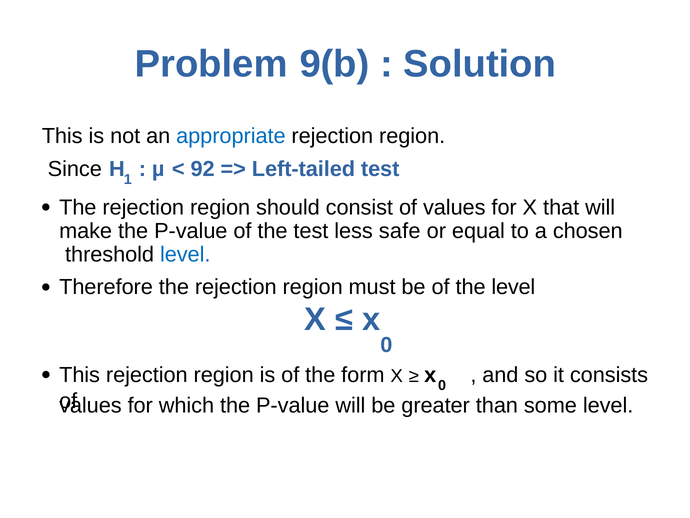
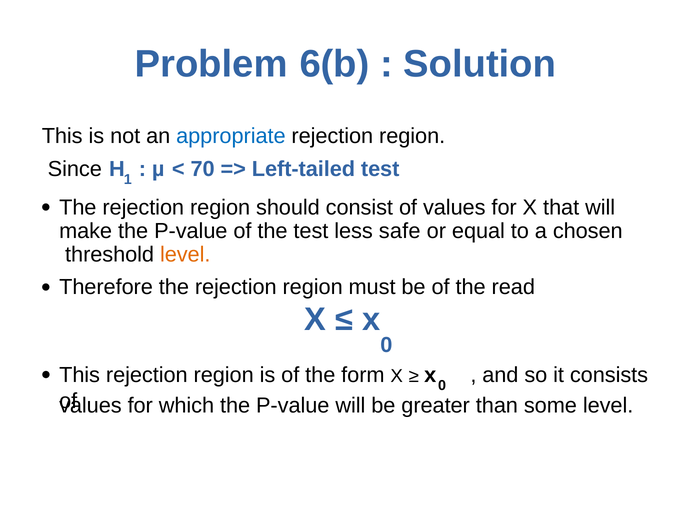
9(b: 9(b -> 6(b
92: 92 -> 70
level at (185, 254) colour: blue -> orange
the level: level -> read
